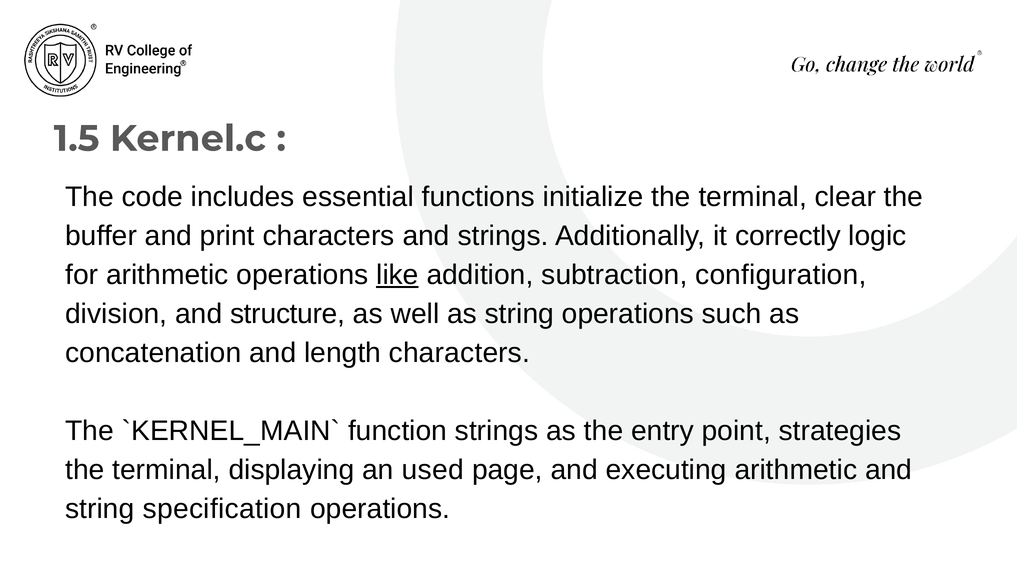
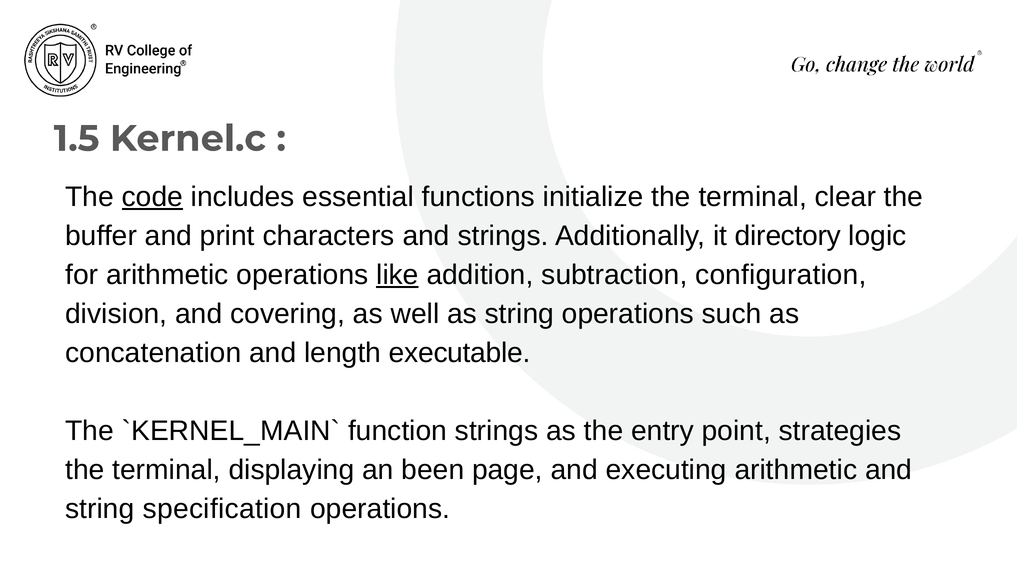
code underline: none -> present
correctly: correctly -> directory
structure: structure -> covering
length characters: characters -> executable
used: used -> been
